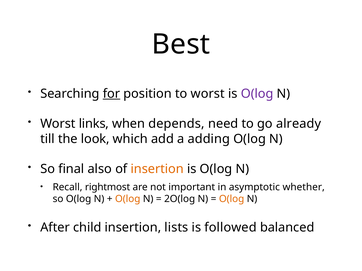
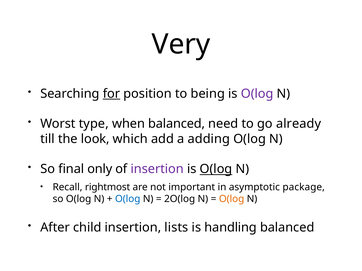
Best: Best -> Very
to worst: worst -> being
links: links -> type
when depends: depends -> balanced
also: also -> only
insertion at (157, 169) colour: orange -> purple
O(log at (216, 169) underline: none -> present
whether: whether -> package
O(log at (128, 199) colour: orange -> blue
followed: followed -> handling
